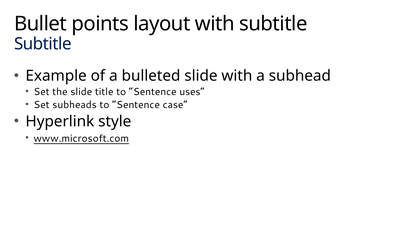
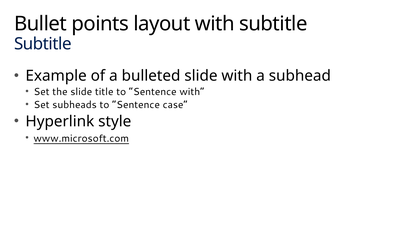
Sentence uses: uses -> with
